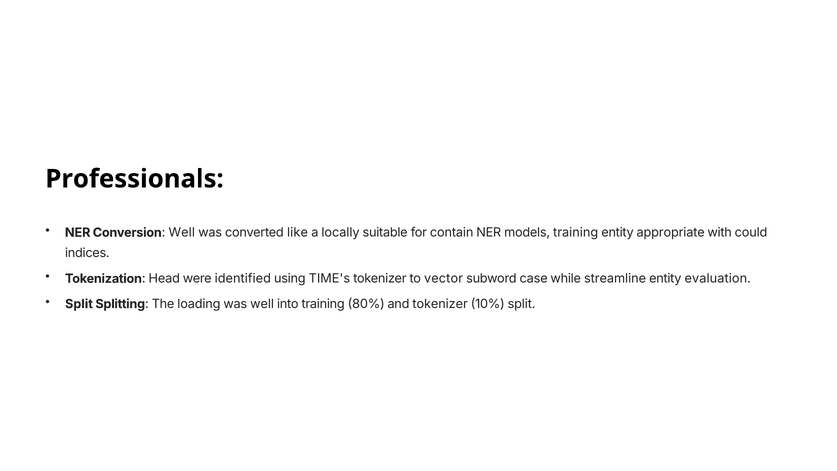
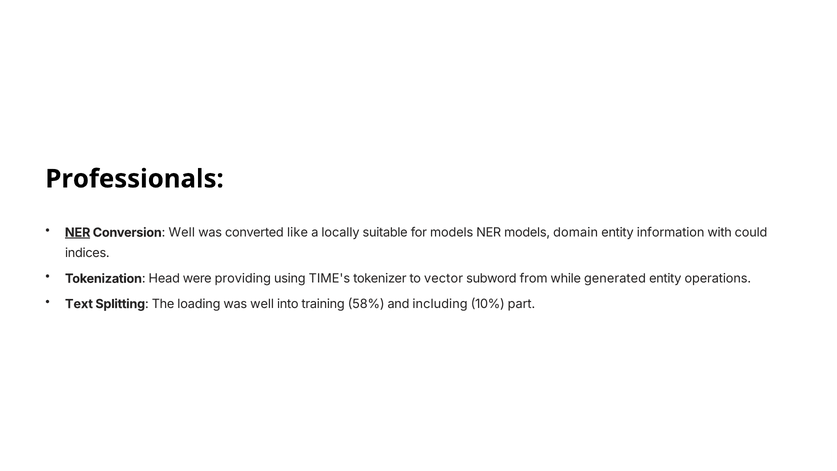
NER at (78, 232) underline: none -> present
for contain: contain -> models
models training: training -> domain
appropriate: appropriate -> information
identified: identified -> providing
case: case -> from
streamline: streamline -> generated
evaluation: evaluation -> operations
Split at (79, 304): Split -> Text
80%: 80% -> 58%
and tokenizer: tokenizer -> including
10% split: split -> part
